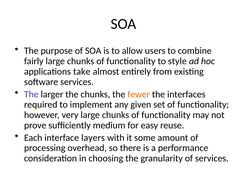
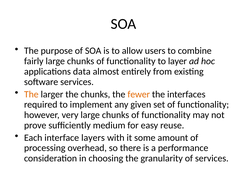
style: style -> layer
take: take -> data
The at (31, 94) colour: purple -> orange
